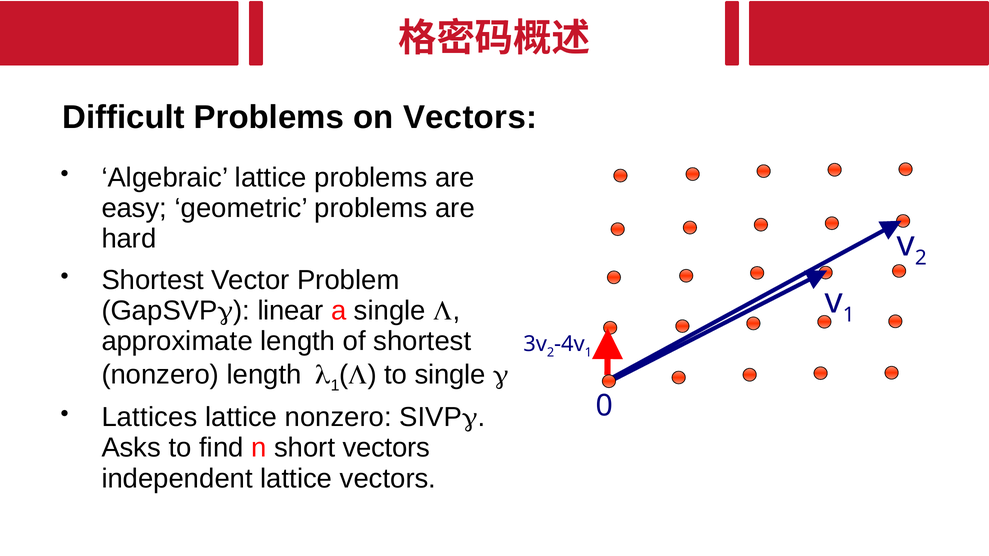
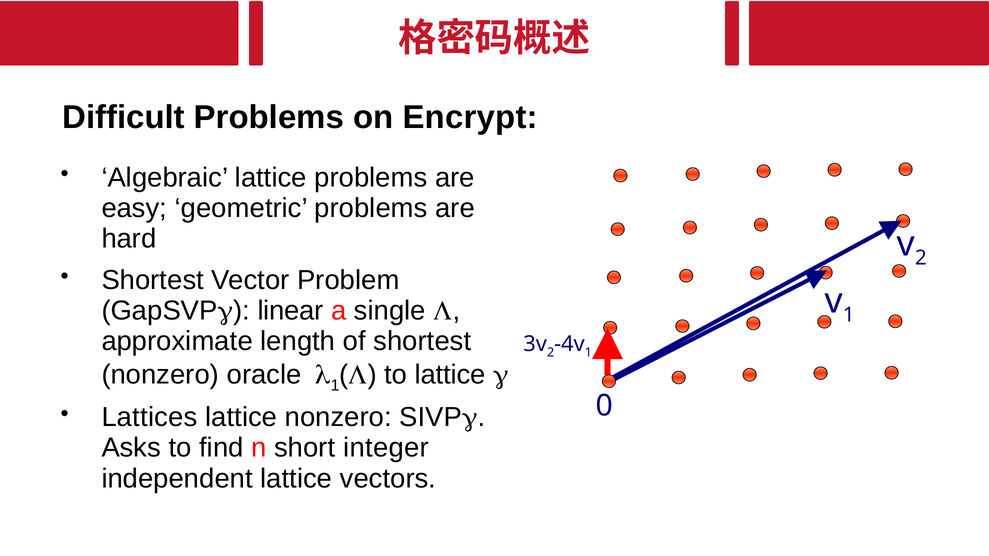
on Vectors: Vectors -> Encrypt
nonzero length: length -> oracle
to single: single -> lattice
short vectors: vectors -> integer
